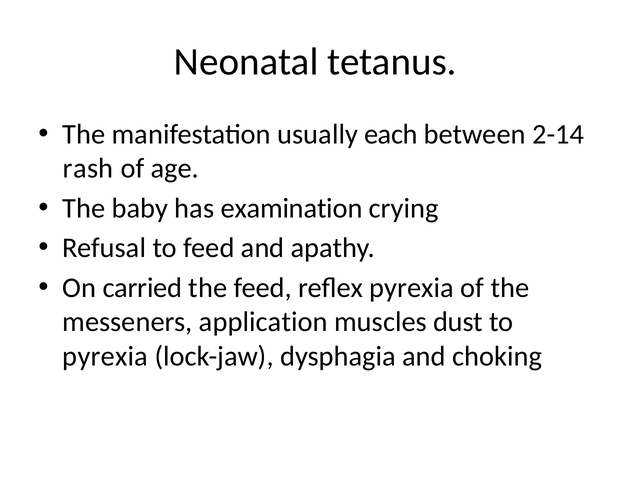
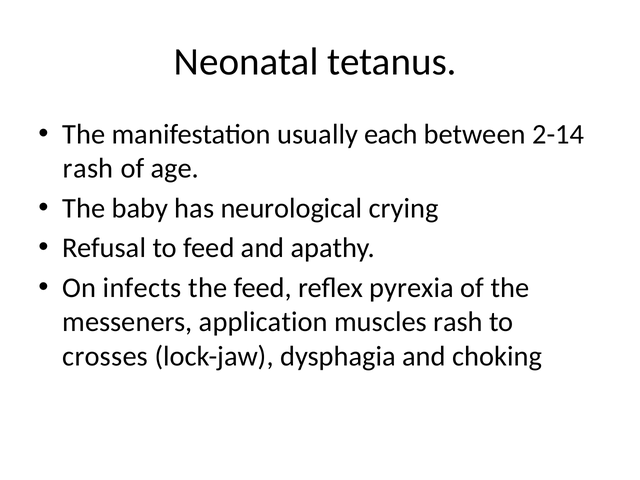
examination: examination -> neurological
carried: carried -> infects
muscles dust: dust -> rash
pyrexia at (105, 356): pyrexia -> crosses
